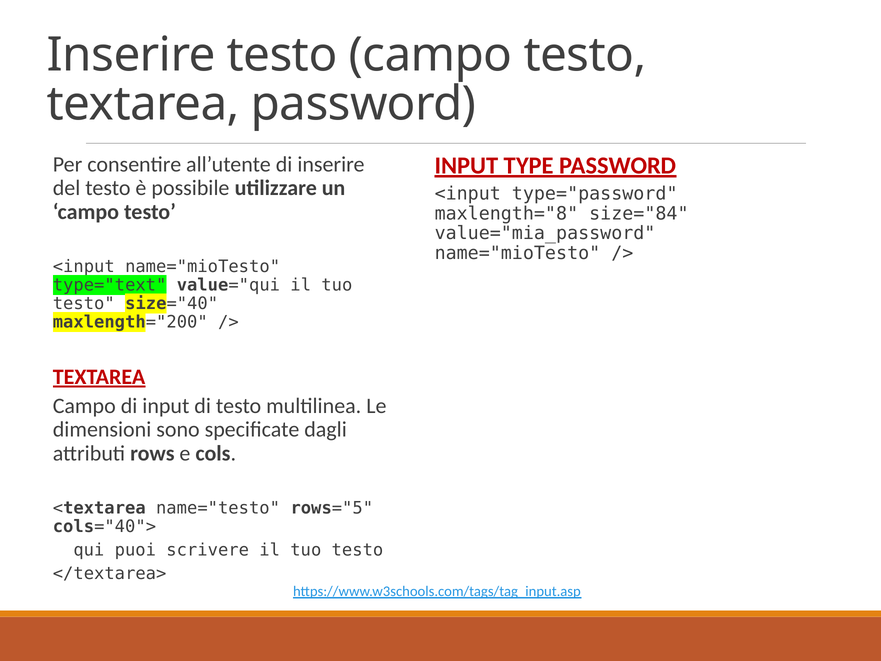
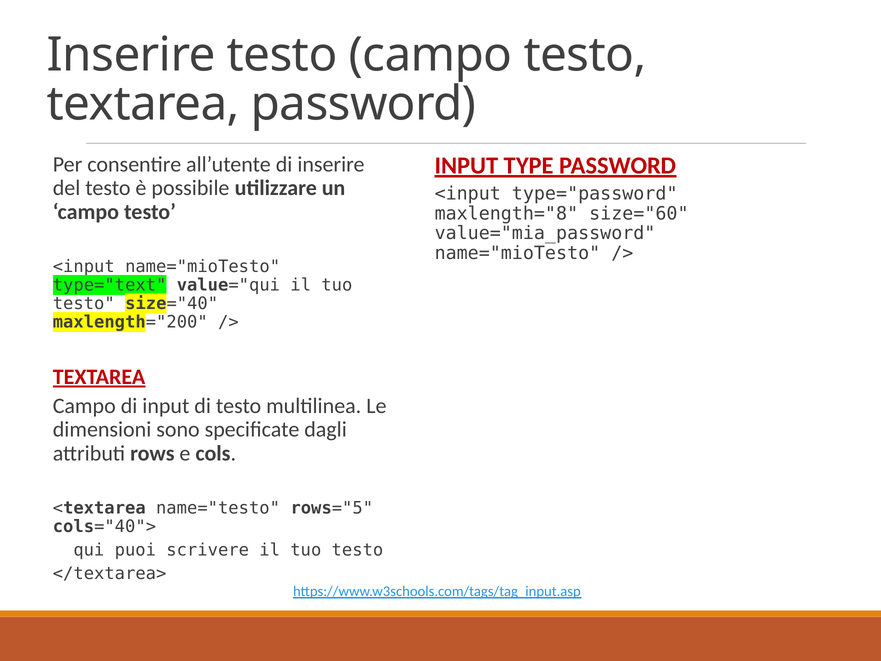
size="84: size="84 -> size="60
